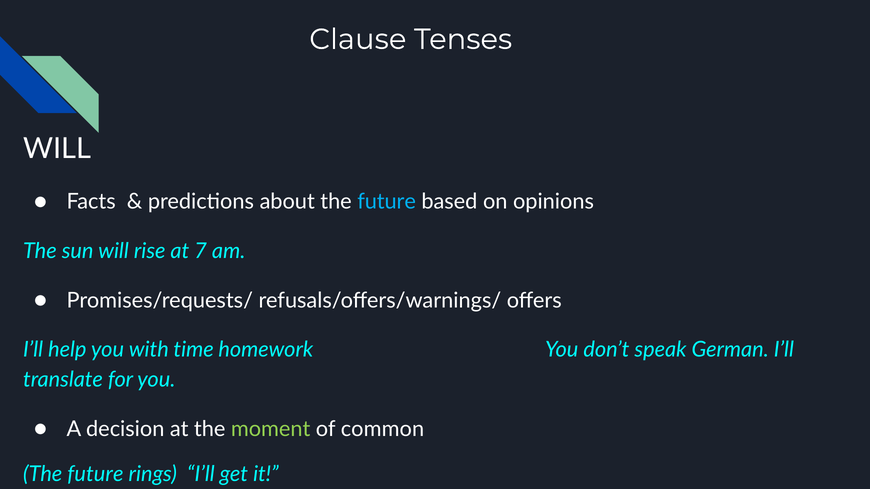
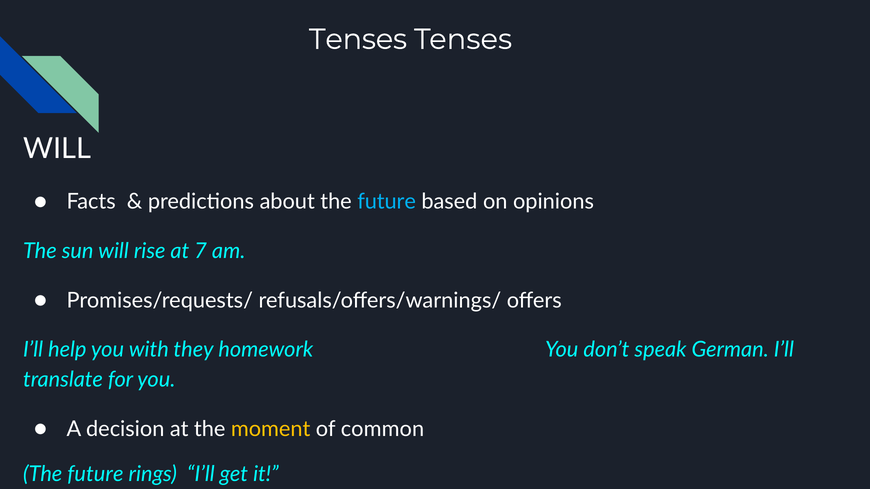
Clause at (358, 39): Clause -> Tenses
time: time -> they
moment colour: light green -> yellow
